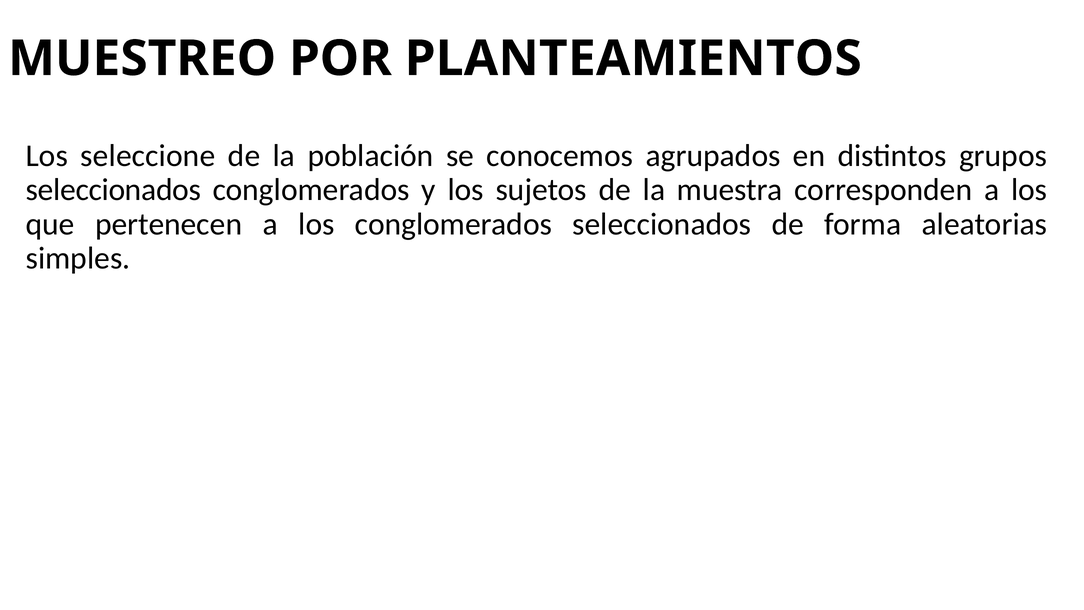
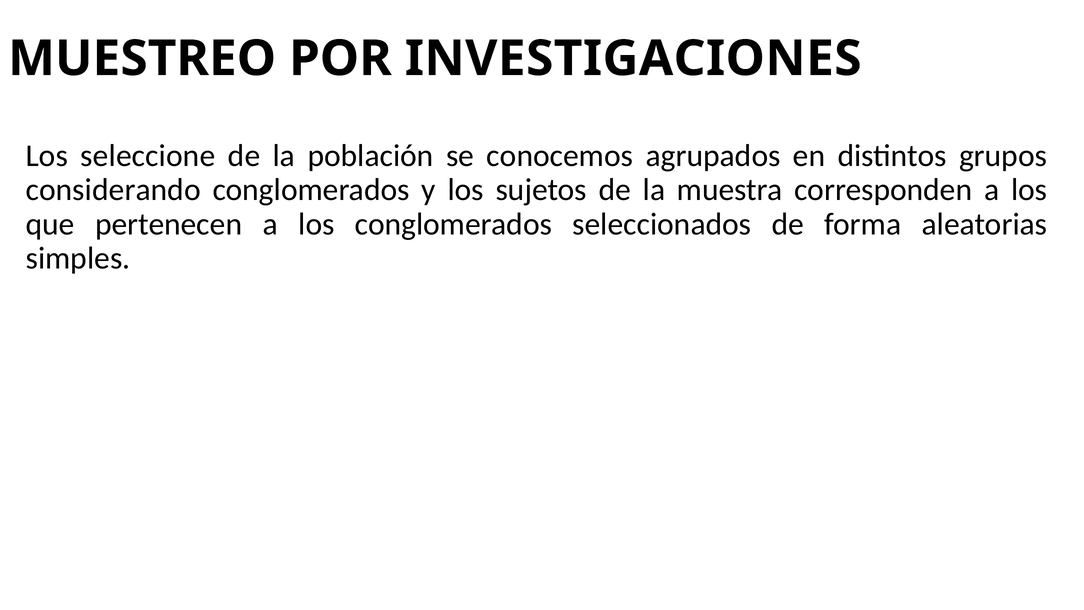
PLANTEAMIENTOS: PLANTEAMIENTOS -> INVESTIGACIONES
seleccionados at (113, 190): seleccionados -> considerando
